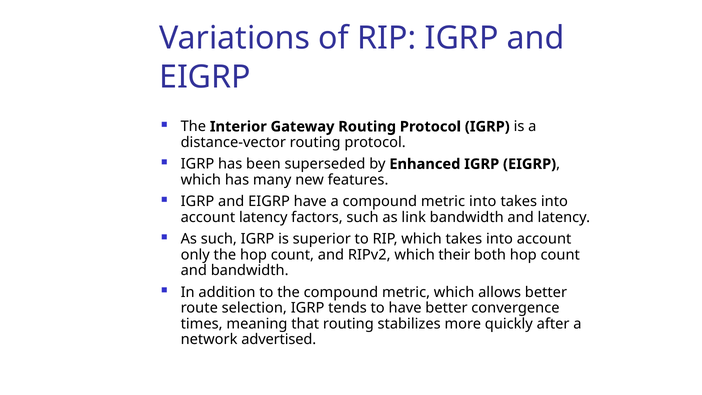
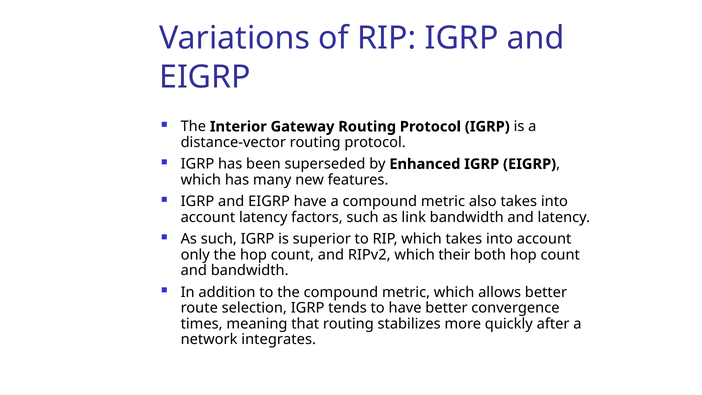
metric into: into -> also
advertised: advertised -> integrates
